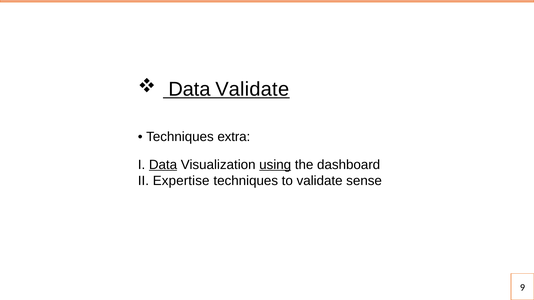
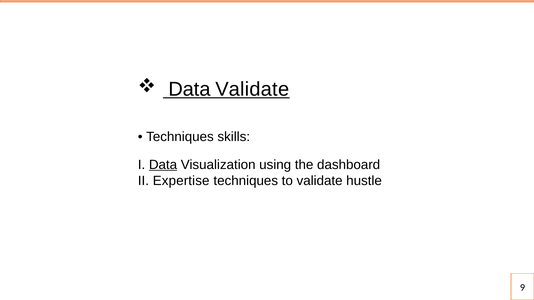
extra: extra -> skills
using underline: present -> none
sense: sense -> hustle
